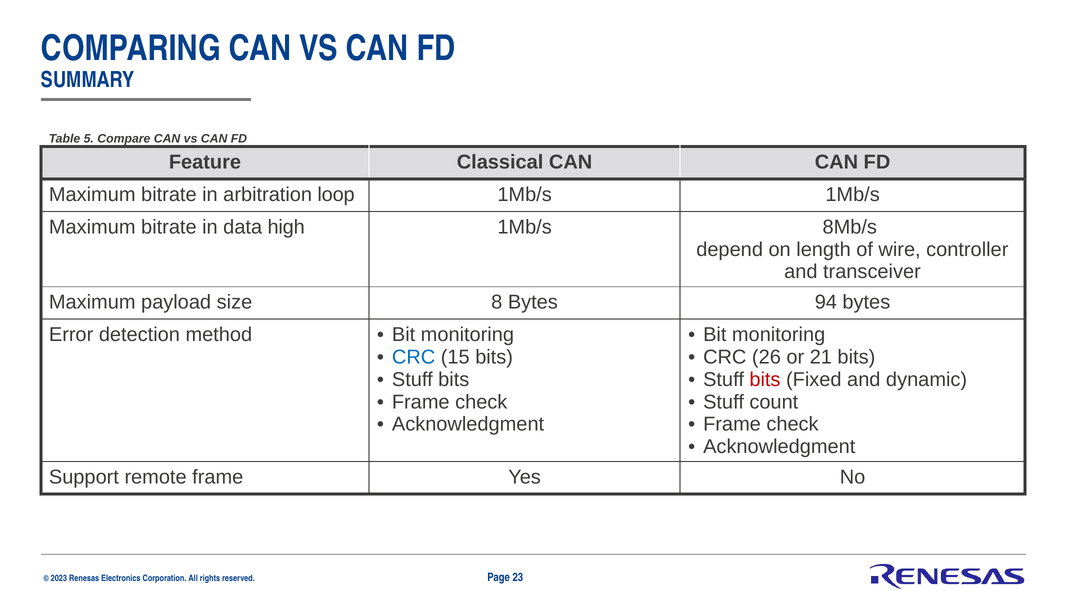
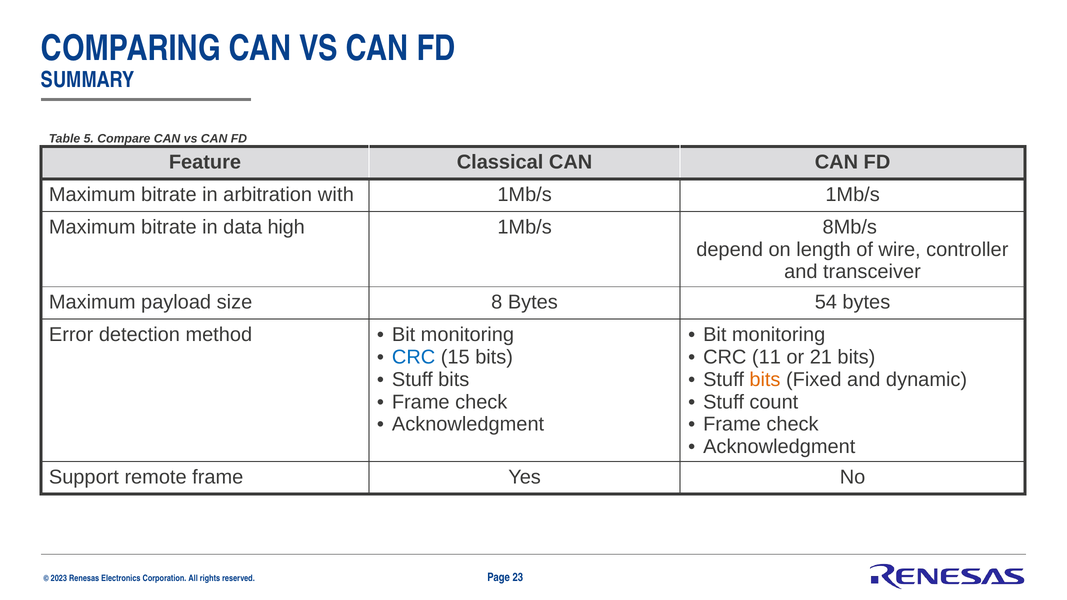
loop: loop -> with
94: 94 -> 54
26: 26 -> 11
bits at (765, 380) colour: red -> orange
